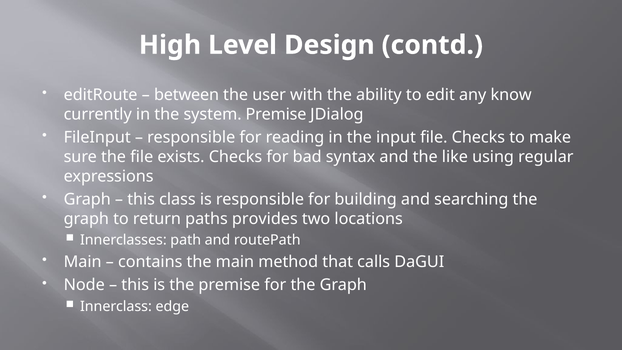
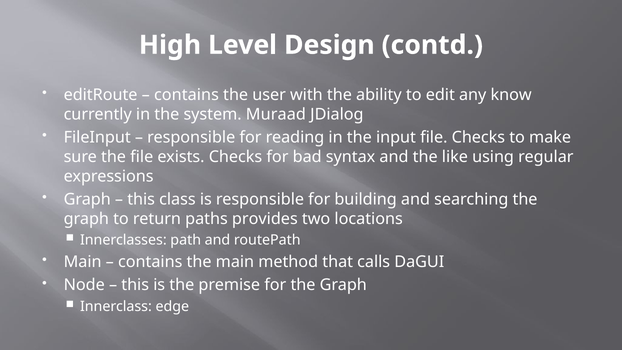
between at (187, 95): between -> contains
system Premise: Premise -> Muraad
